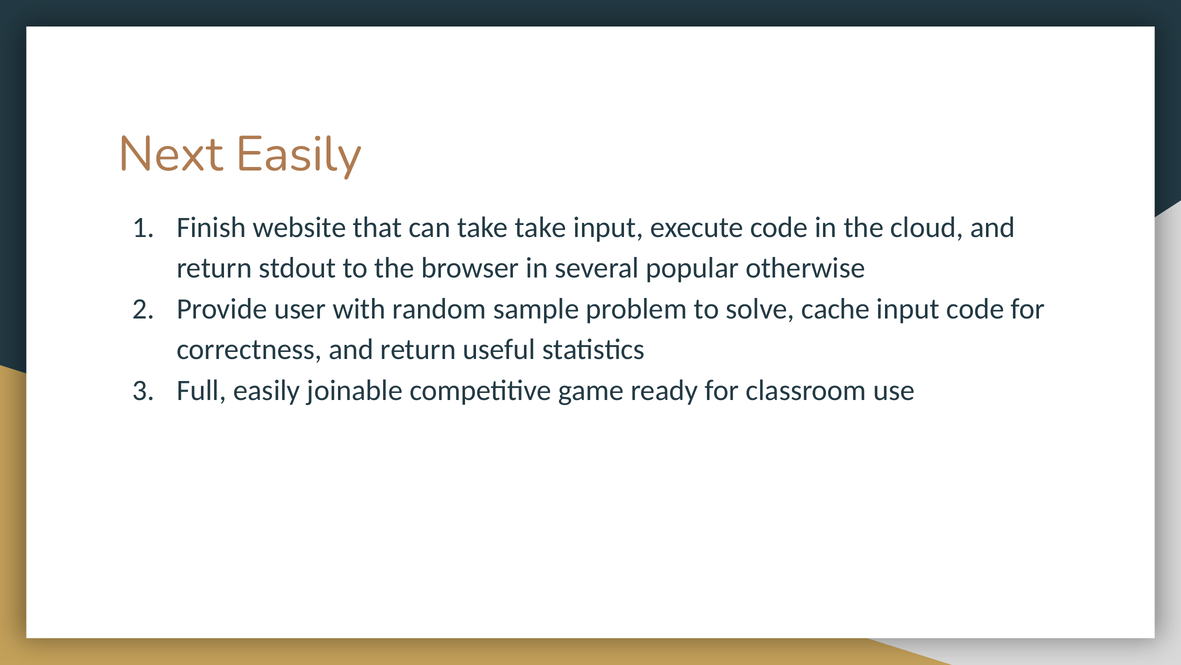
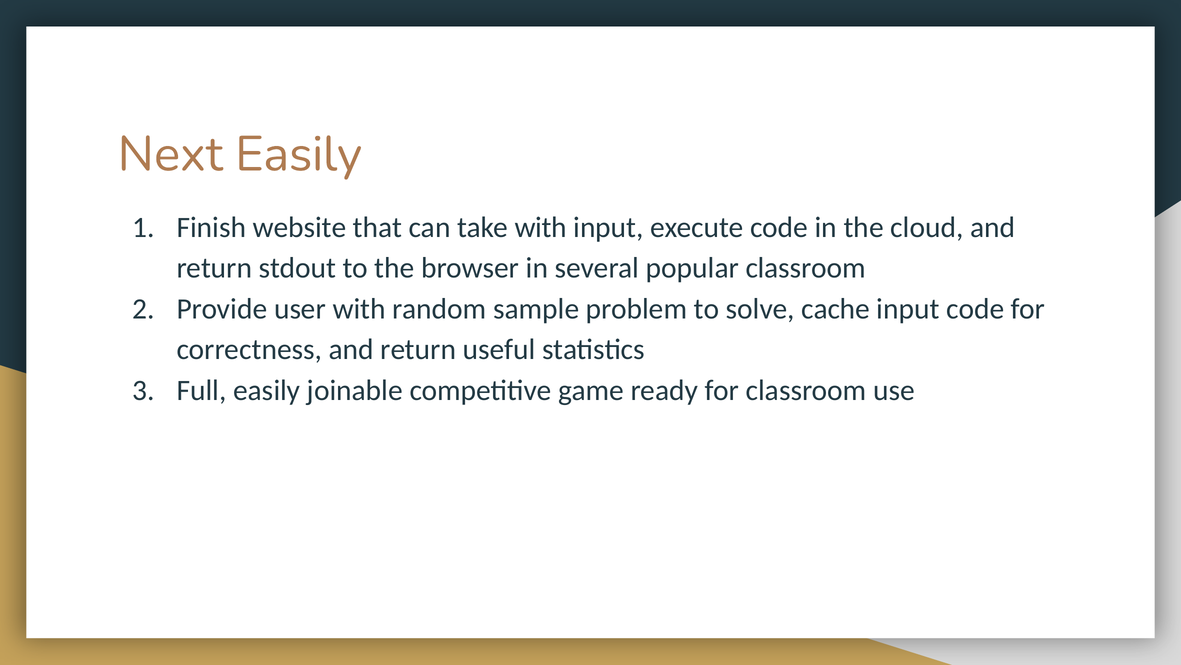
take take: take -> with
popular otherwise: otherwise -> classroom
